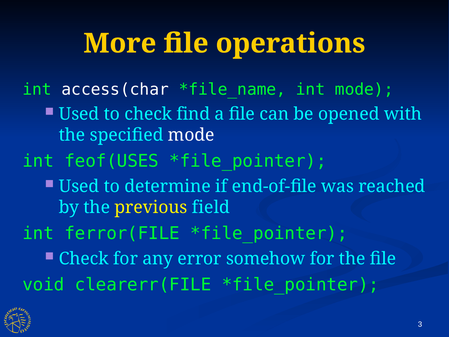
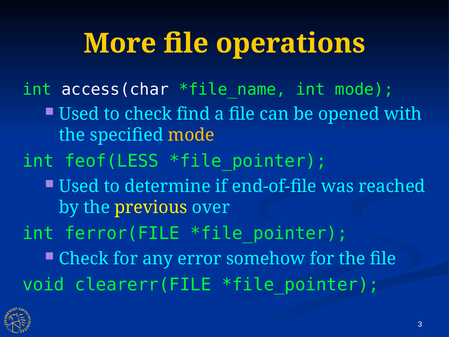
mode at (191, 135) colour: white -> yellow
feof(USES: feof(USES -> feof(LESS
field: field -> over
